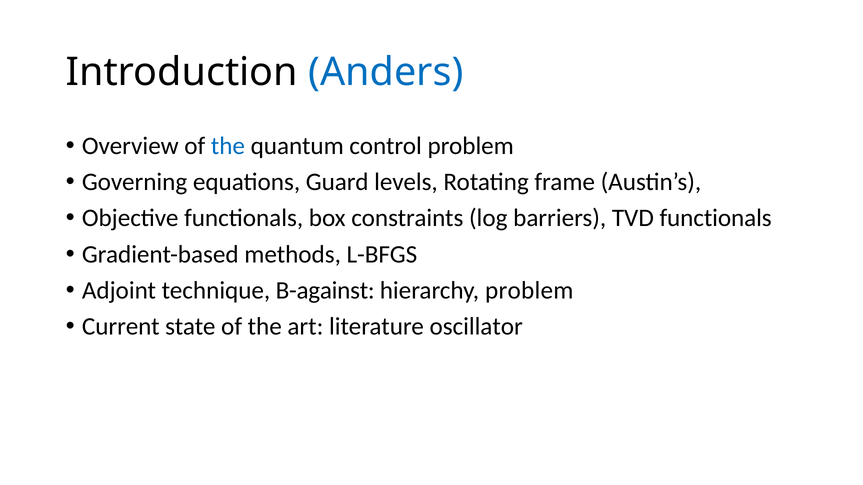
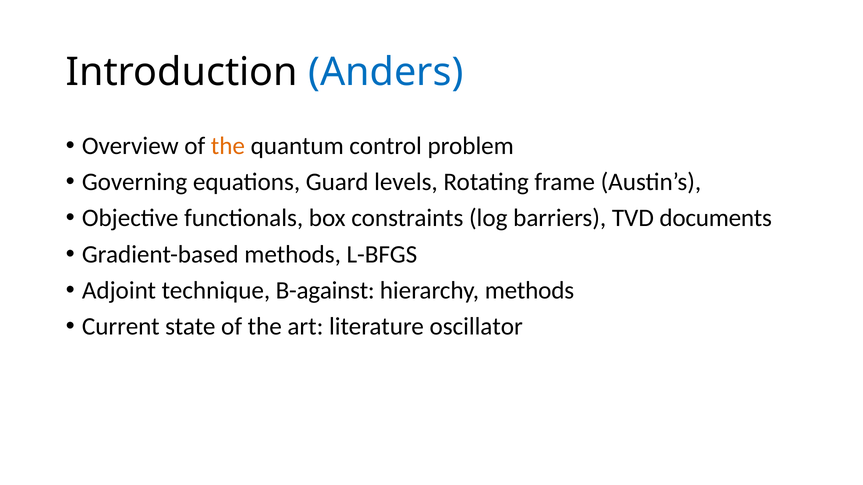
the at (228, 146) colour: blue -> orange
TVD functionals: functionals -> documents
hierarchy problem: problem -> methods
